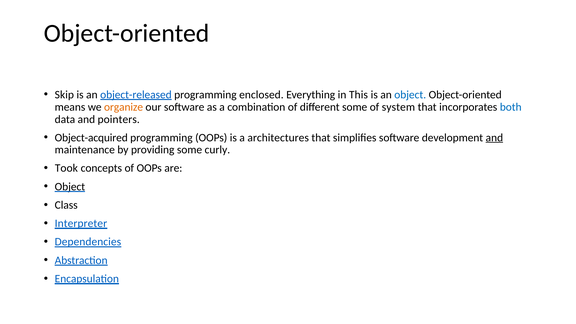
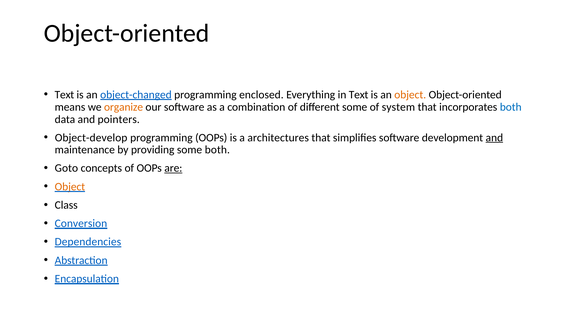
Skip at (64, 95): Skip -> Text
object-released: object-released -> object-changed
in This: This -> Text
object at (410, 95) colour: blue -> orange
Object-acquired: Object-acquired -> Object-develop
some curly: curly -> both
Took: Took -> Goto
are underline: none -> present
Object at (70, 187) colour: black -> orange
Interpreter: Interpreter -> Conversion
